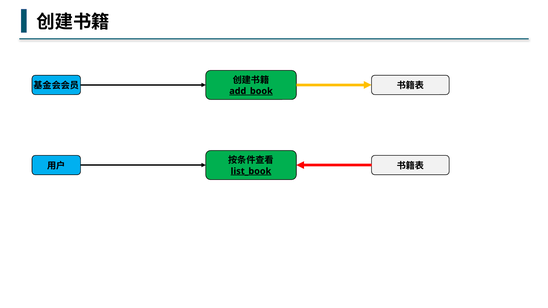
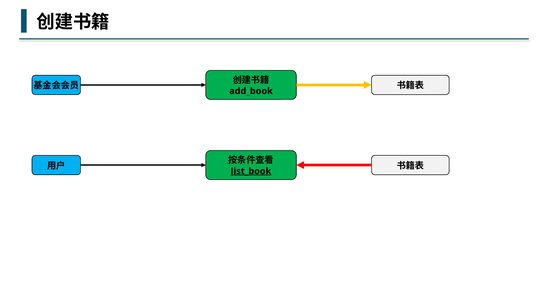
add_book underline: present -> none
